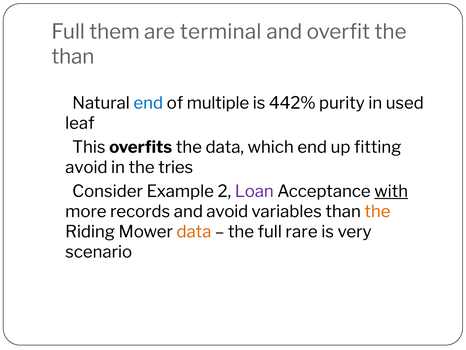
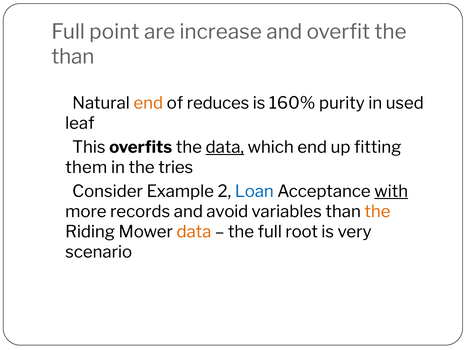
them: them -> point
terminal: terminal -> increase
end at (148, 103) colour: blue -> orange
multiple: multiple -> reduces
442%: 442% -> 160%
data at (225, 147) underline: none -> present
avoid at (86, 167): avoid -> them
Loan colour: purple -> blue
rare: rare -> root
